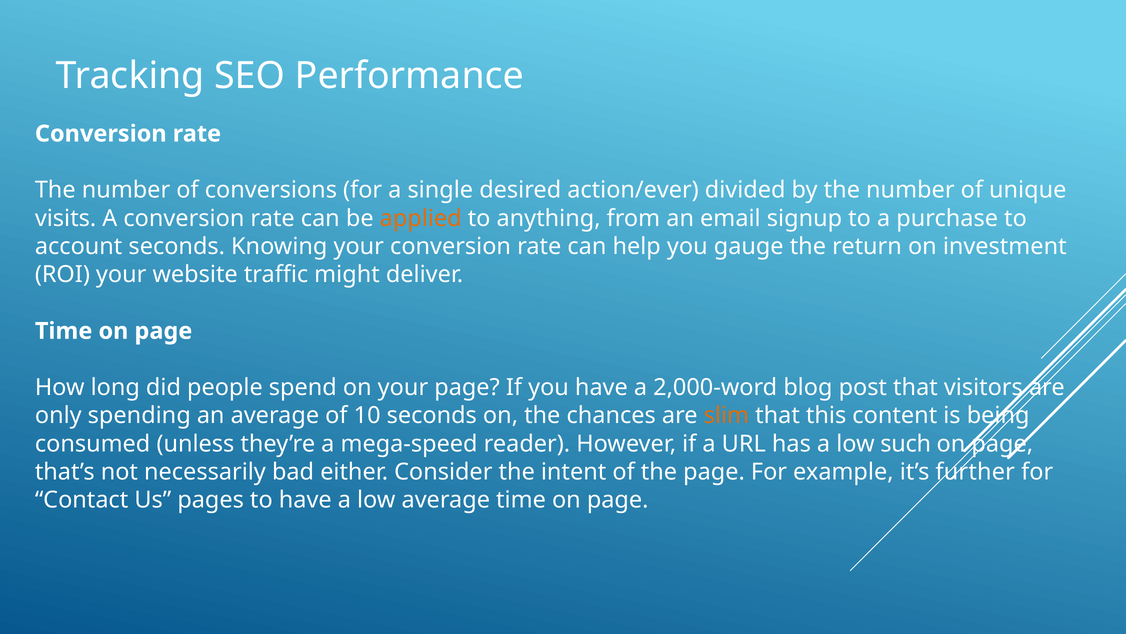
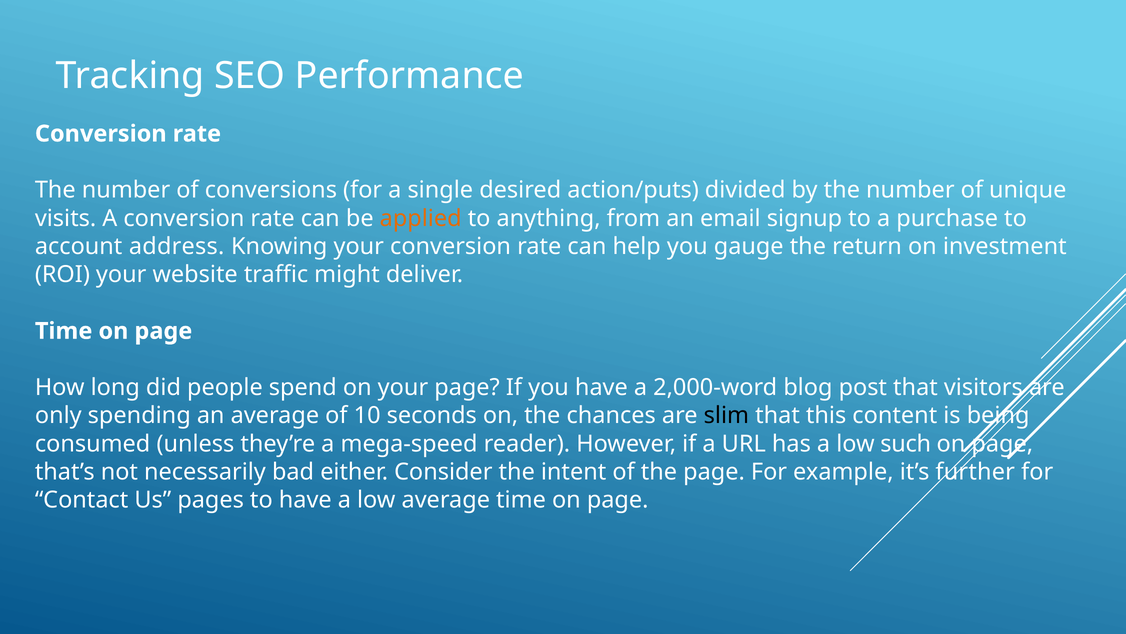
action/ever: action/ever -> action/puts
account seconds: seconds -> address
slim colour: orange -> black
